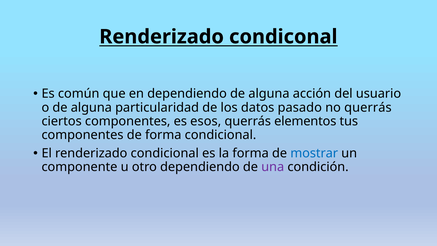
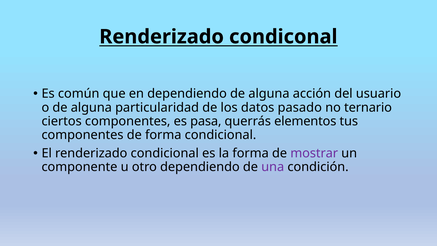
no querrás: querrás -> ternario
esos: esos -> pasa
mostrar colour: blue -> purple
